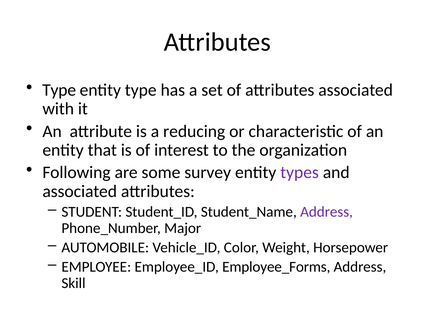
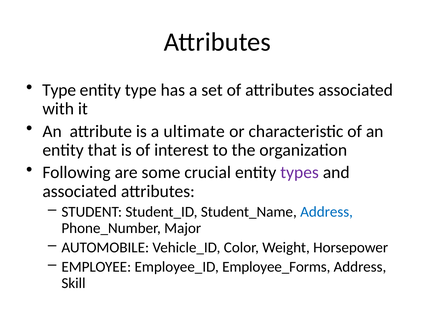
reducing: reducing -> ultimate
survey: survey -> crucial
Address at (327, 212) colour: purple -> blue
